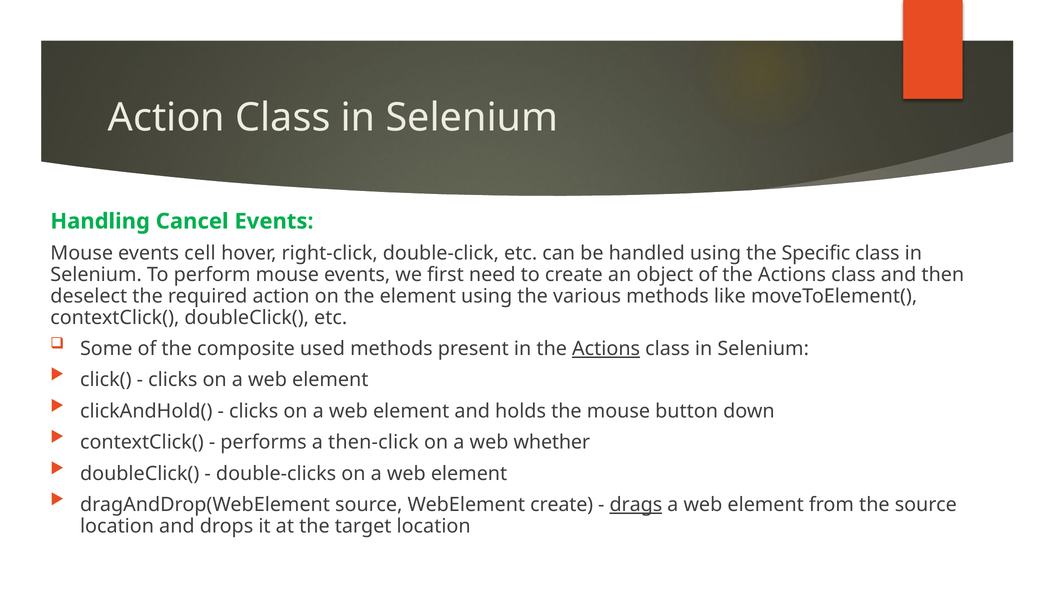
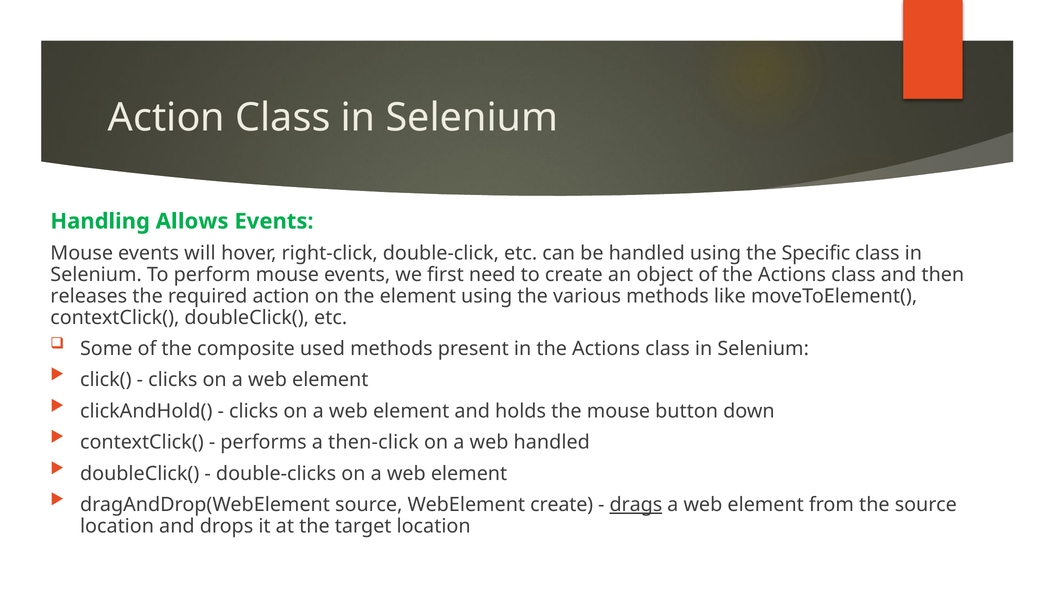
Cancel: Cancel -> Allows
cell: cell -> will
deselect: deselect -> releases
Actions at (606, 349) underline: present -> none
web whether: whether -> handled
